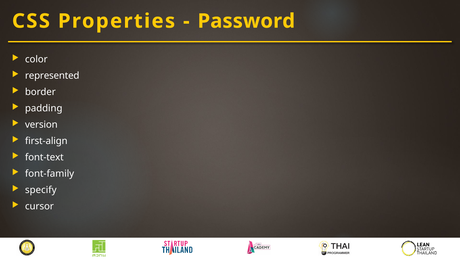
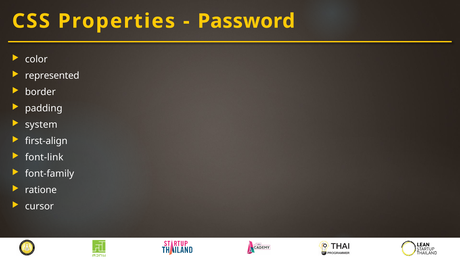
version: version -> system
font-text: font-text -> font-link
specify: specify -> ratione
